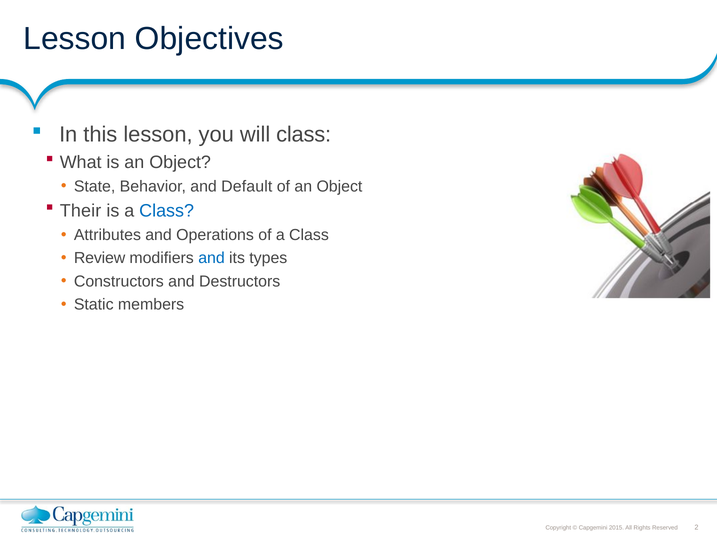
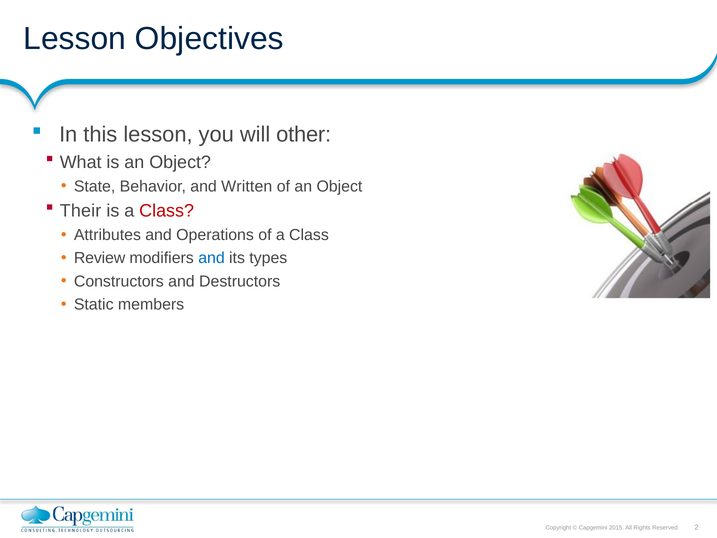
will class: class -> other
Default: Default -> Written
Class at (167, 211) colour: blue -> red
